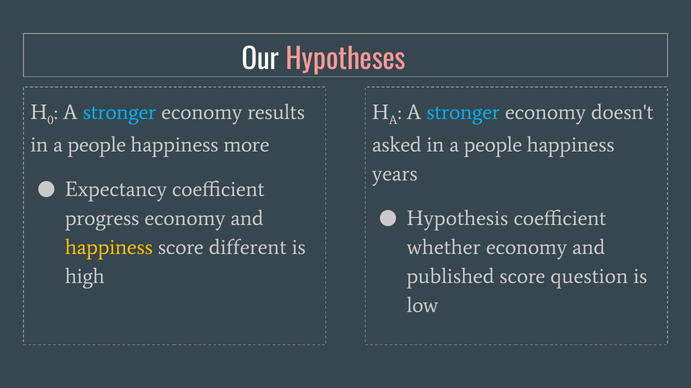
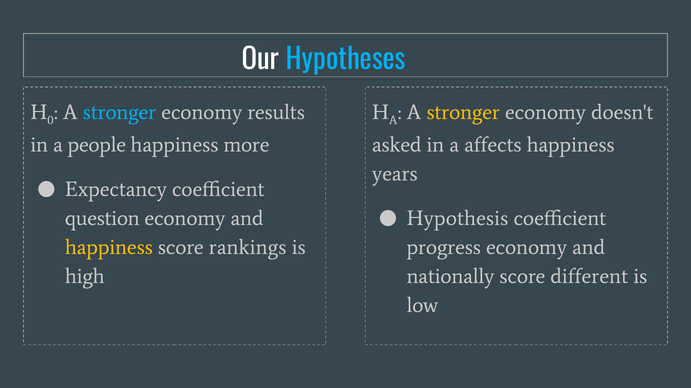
Hypotheses colour: pink -> light blue
stronger at (463, 112) colour: light blue -> yellow
people at (493, 145): people -> affects
progress: progress -> question
different: different -> rankings
whether: whether -> progress
published: published -> nationally
question: question -> different
